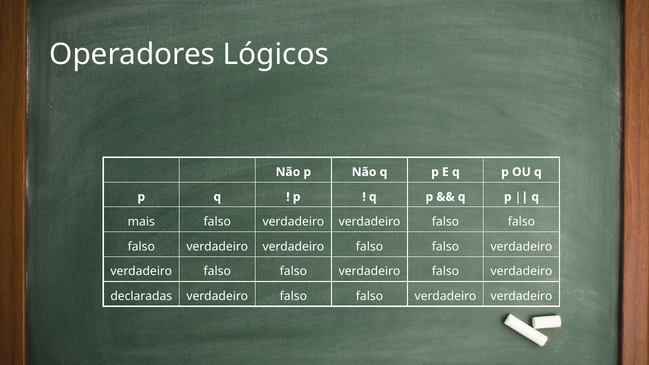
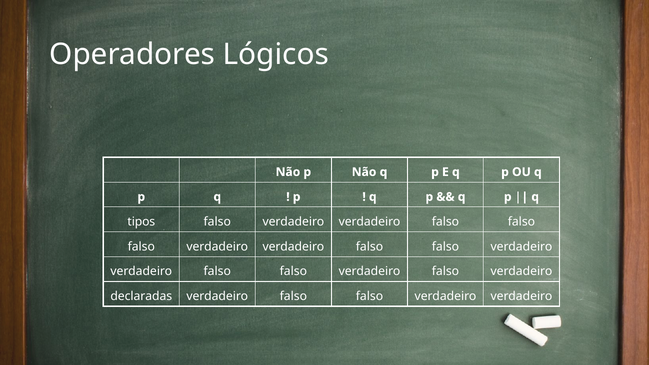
mais: mais -> tipos
